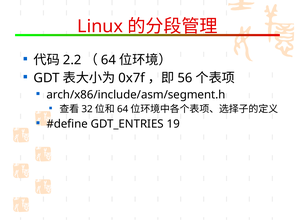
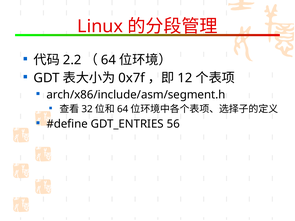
56: 56 -> 12
19: 19 -> 56
